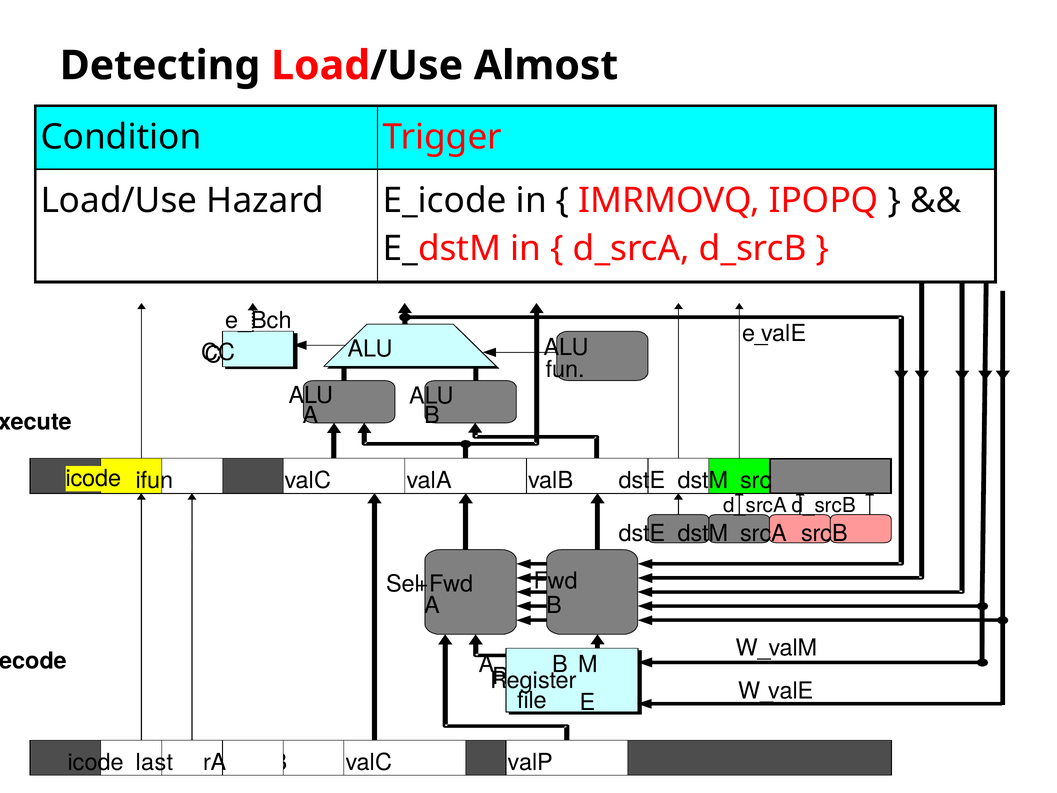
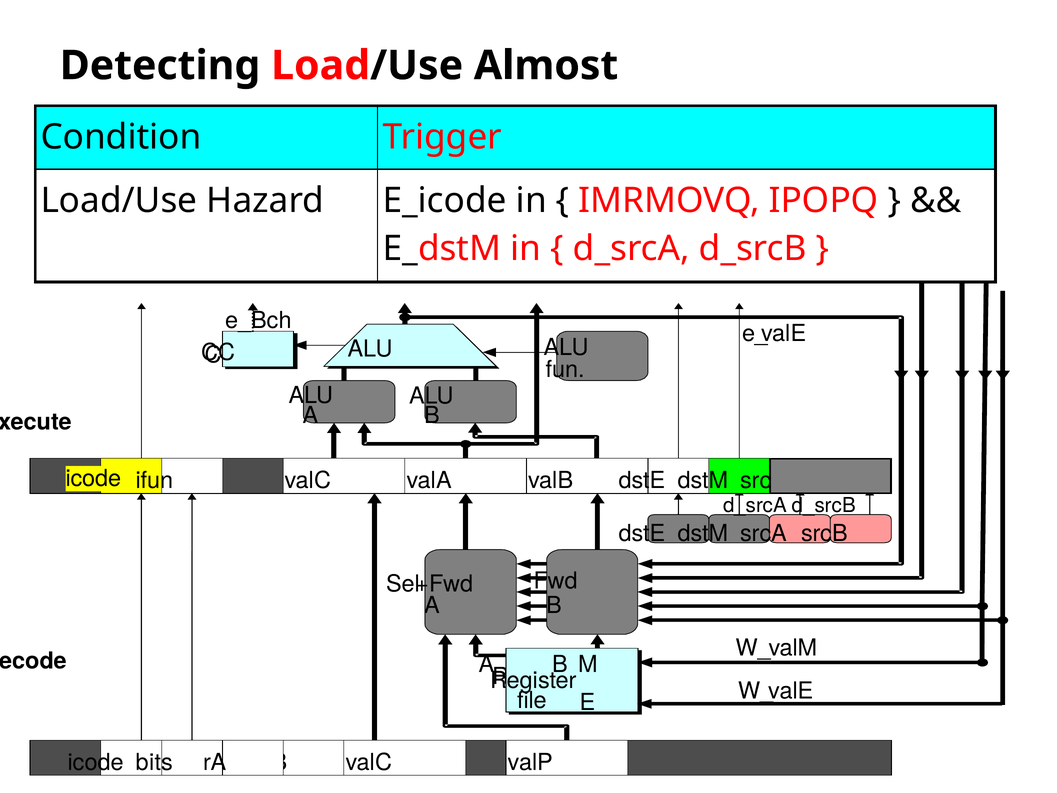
last: last -> bits
